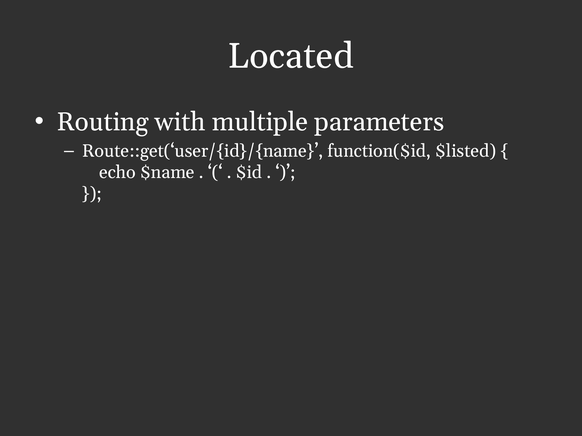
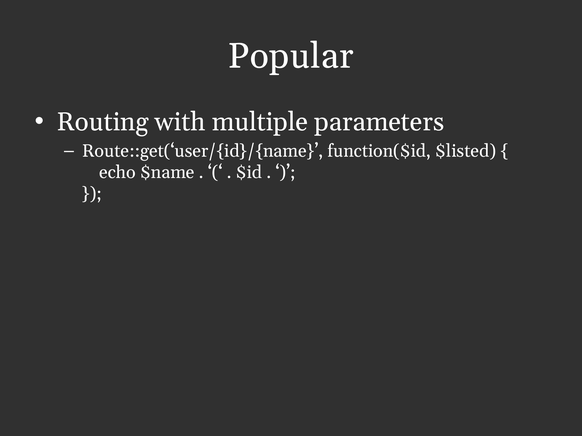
Located: Located -> Popular
